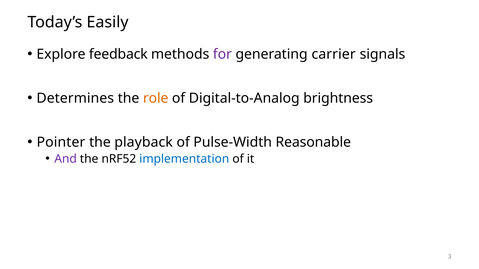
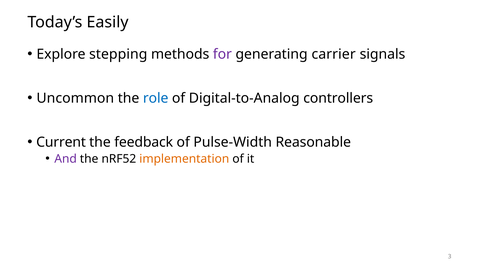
feedback: feedback -> stepping
Determines: Determines -> Uncommon
role colour: orange -> blue
brightness: brightness -> controllers
Pointer: Pointer -> Current
playback: playback -> feedback
implementation colour: blue -> orange
